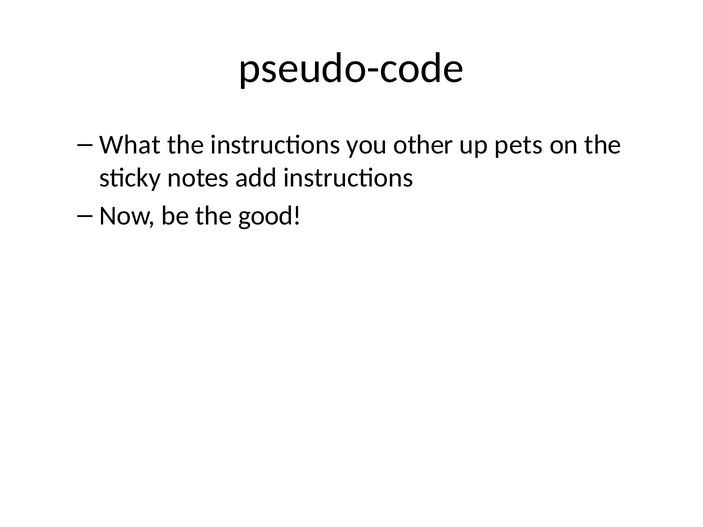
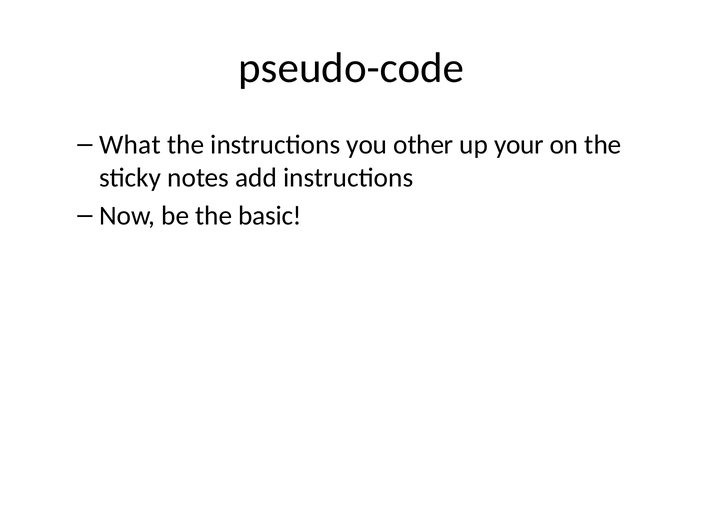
pets: pets -> your
good: good -> basic
